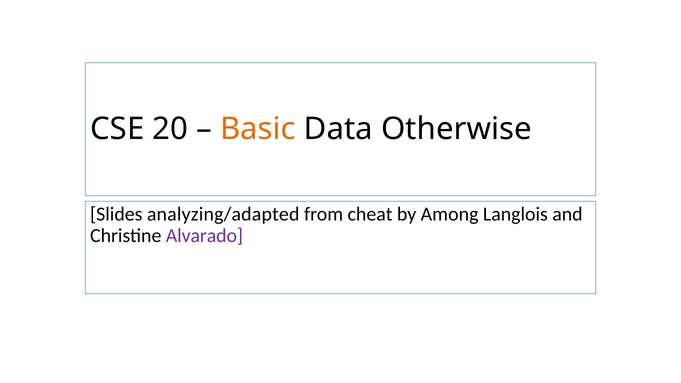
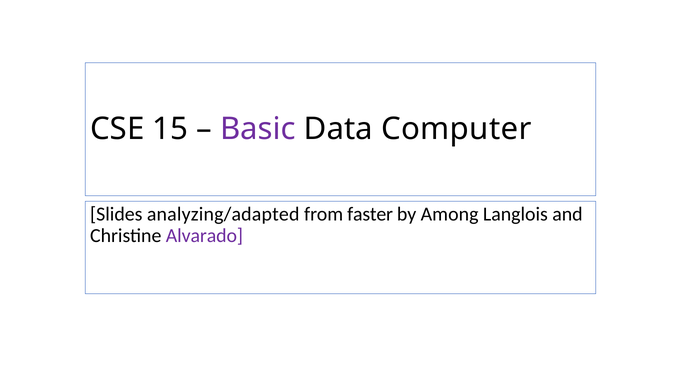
20: 20 -> 15
Basic colour: orange -> purple
Otherwise: Otherwise -> Computer
cheat: cheat -> faster
